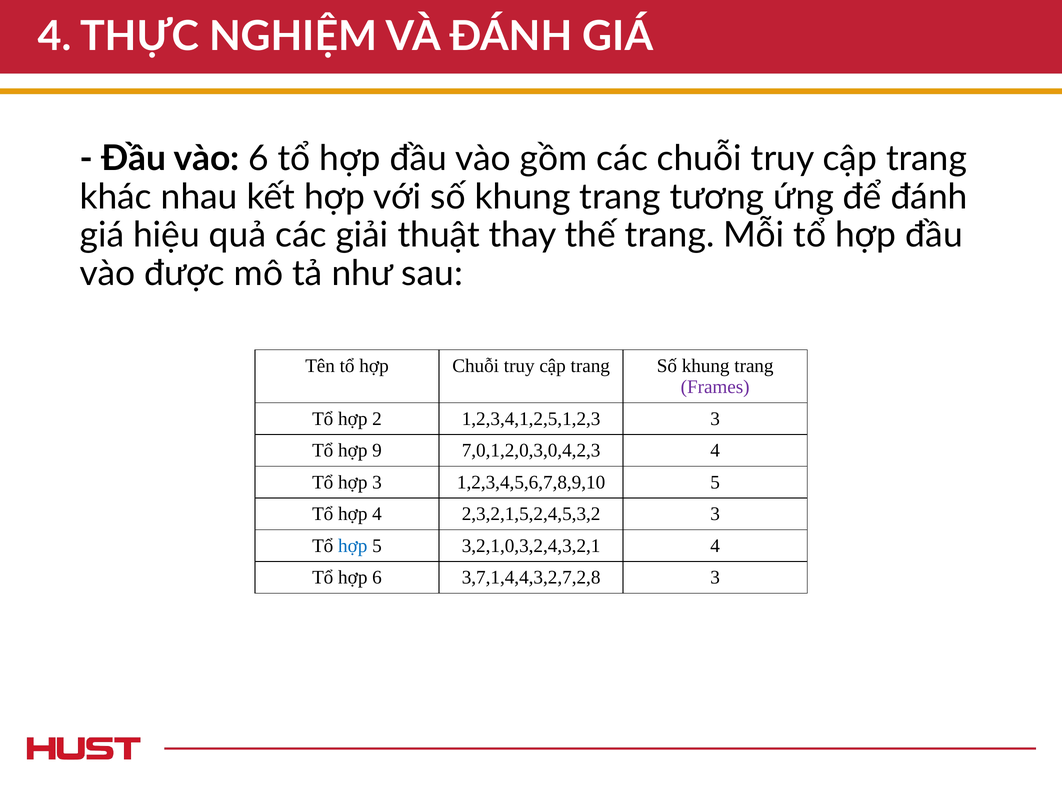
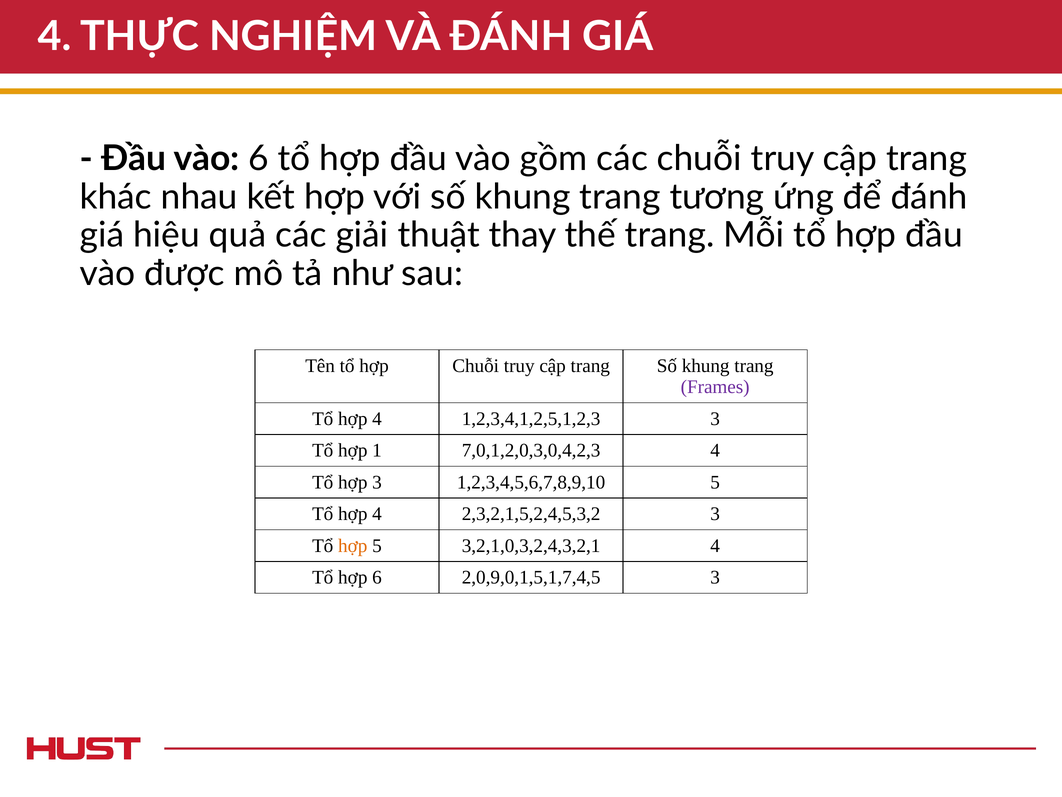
2 at (377, 418): 2 -> 4
9: 9 -> 1
hợp at (353, 545) colour: blue -> orange
3,7,1,4,4,3,2,7,2,8: 3,7,1,4,4,3,2,7,2,8 -> 2,0,9,0,1,5,1,7,4,5
